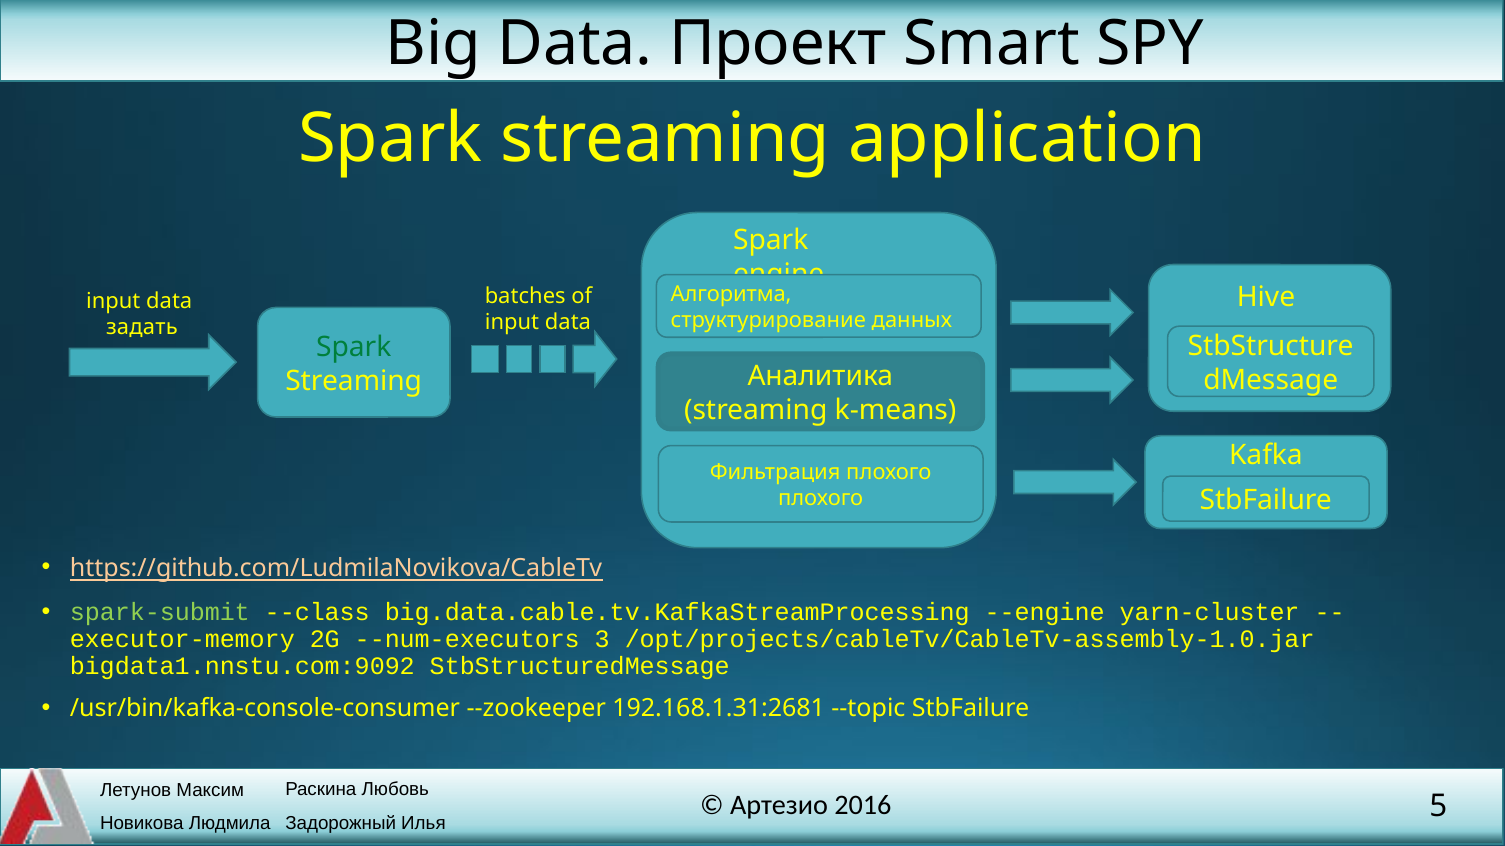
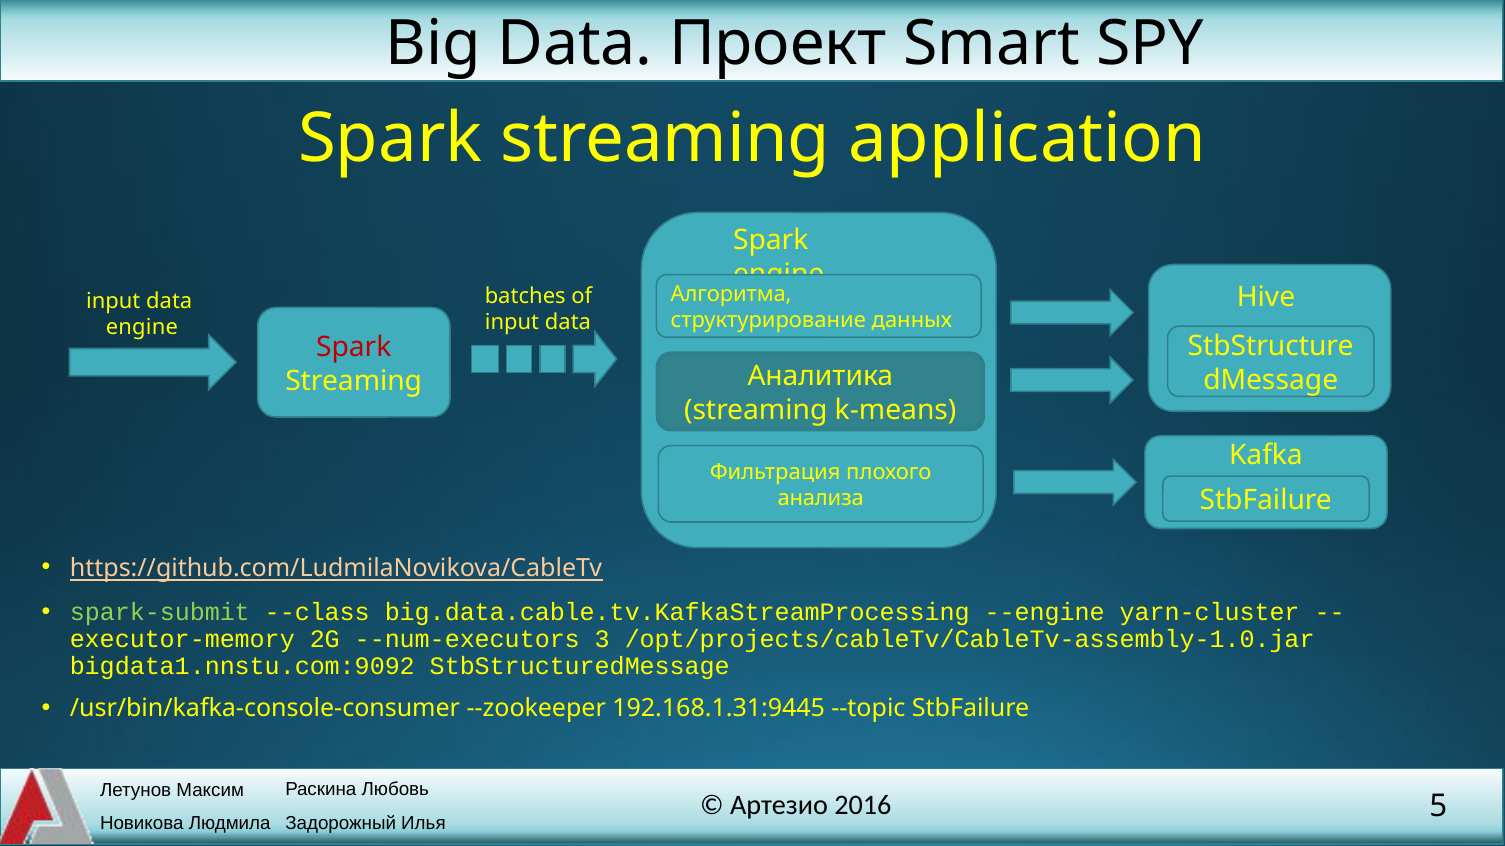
задать at (142, 327): задать -> engine
Spark at (354, 347) colour: green -> red
плохого at (821, 499): плохого -> анализа
192.168.1.31:2681: 192.168.1.31:2681 -> 192.168.1.31:9445
